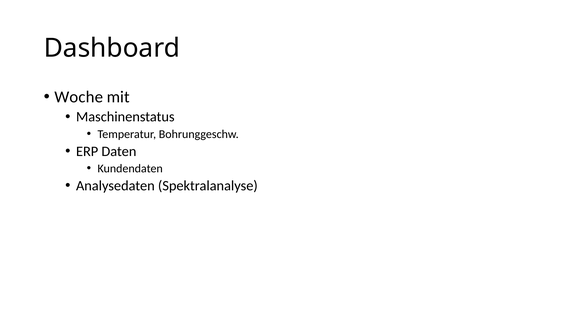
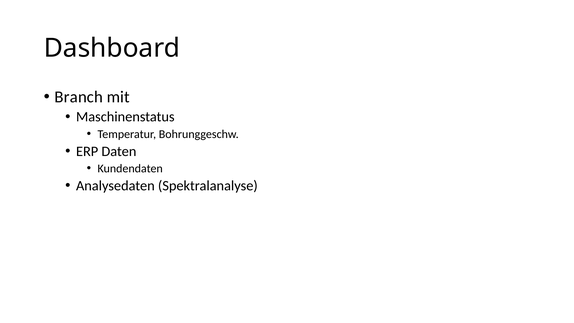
Woche: Woche -> Branch
